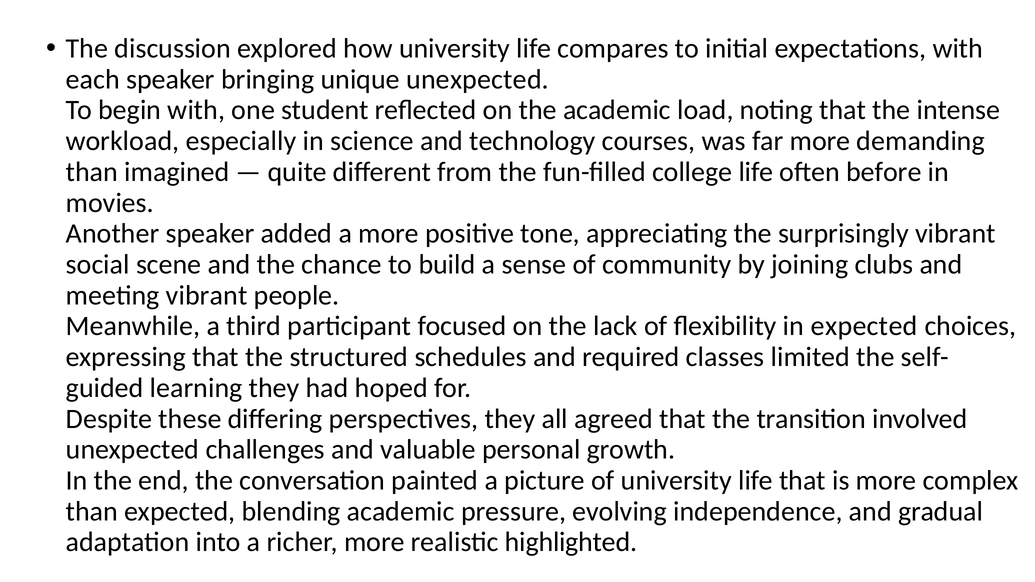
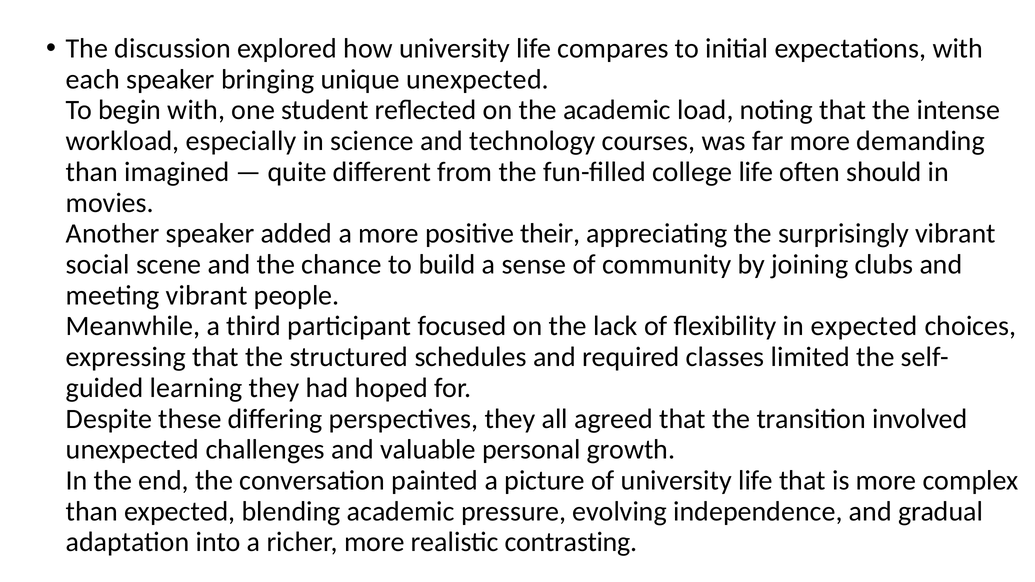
before: before -> should
tone: tone -> their
highlighted: highlighted -> contrasting
